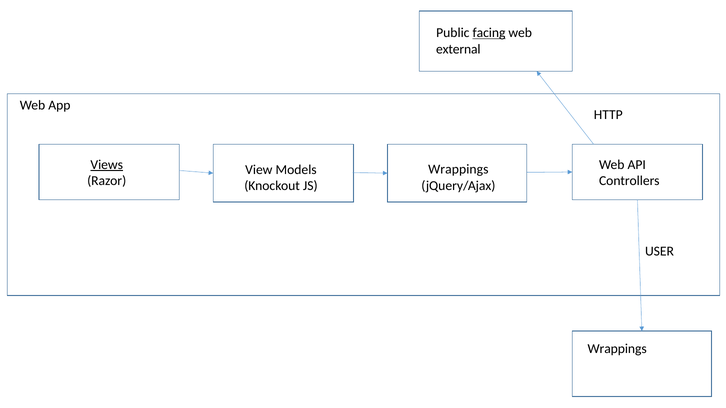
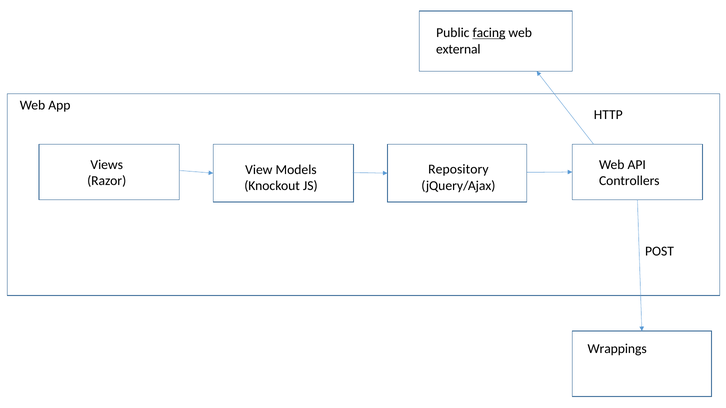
Views underline: present -> none
Wrappings at (458, 169): Wrappings -> Repository
USER: USER -> POST
